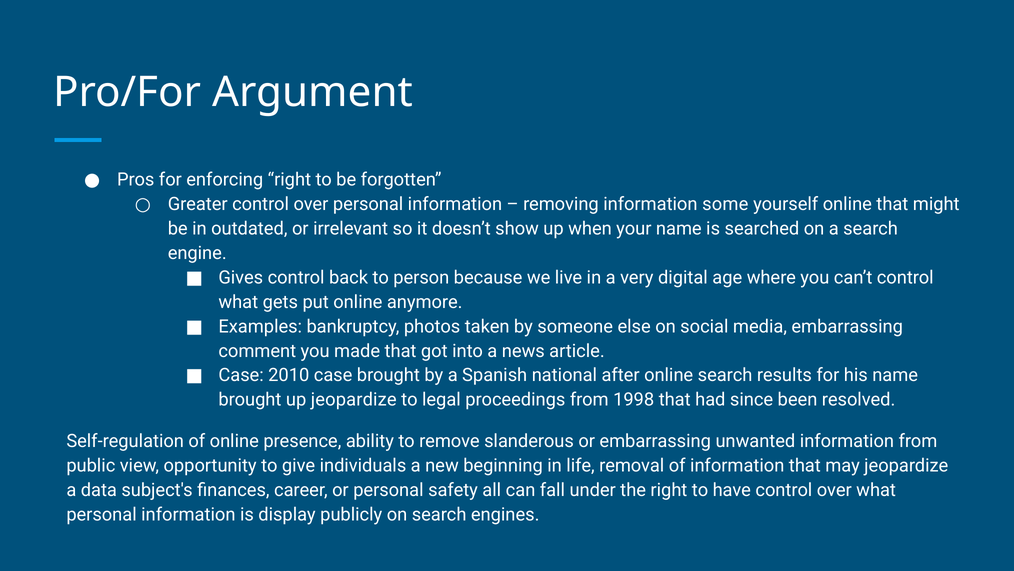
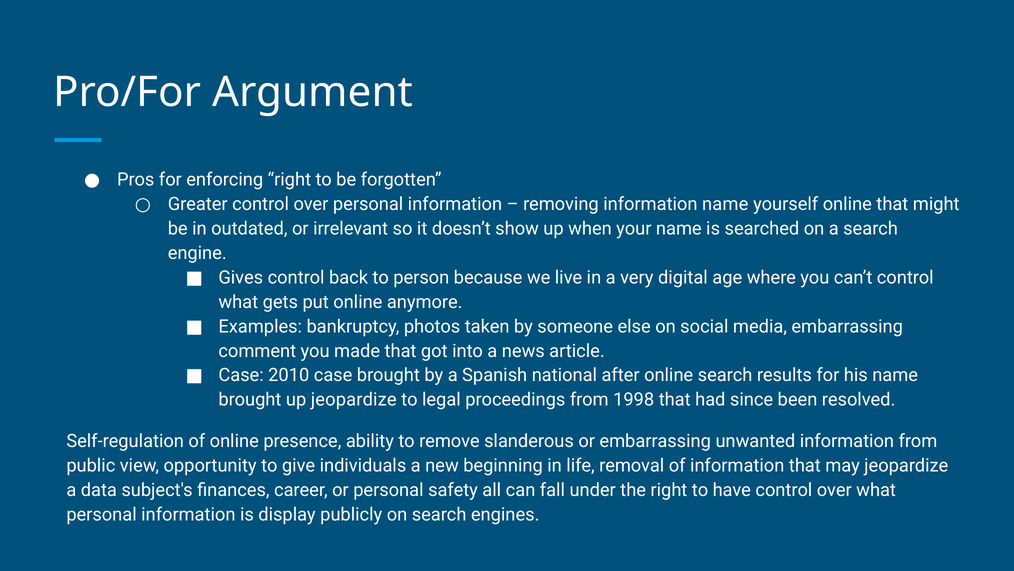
information some: some -> name
